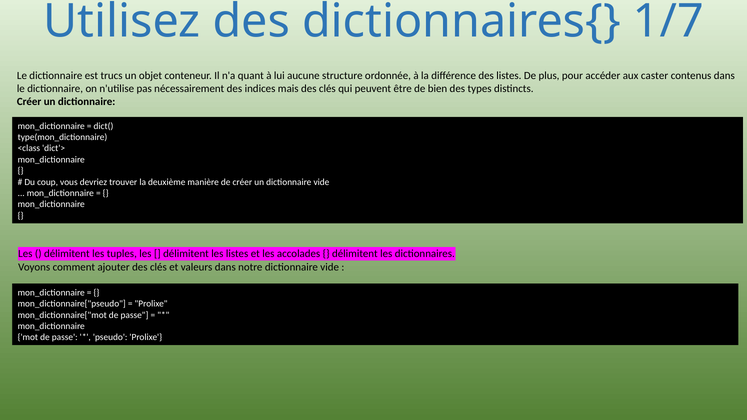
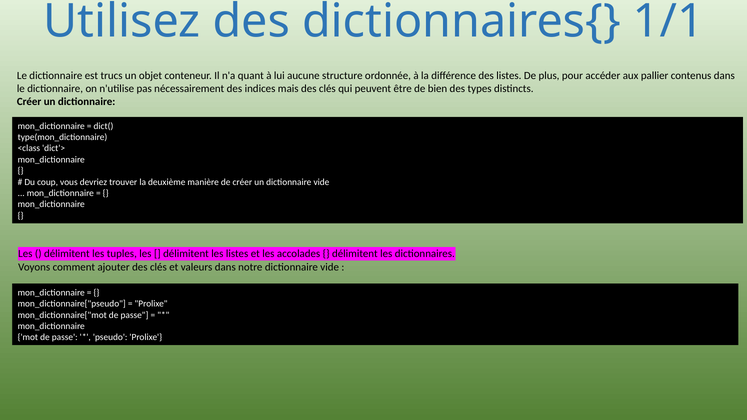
1/7: 1/7 -> 1/1
caster: caster -> pallier
